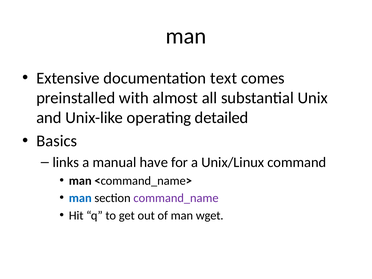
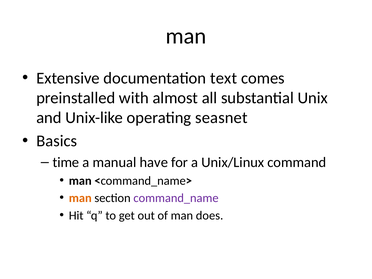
detailed: detailed -> seasnet
links: links -> time
man at (80, 198) colour: blue -> orange
wget: wget -> does
